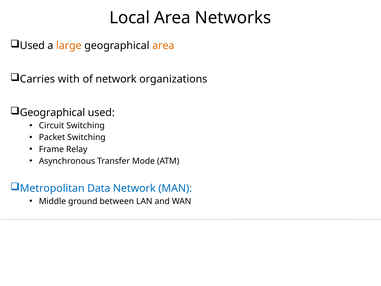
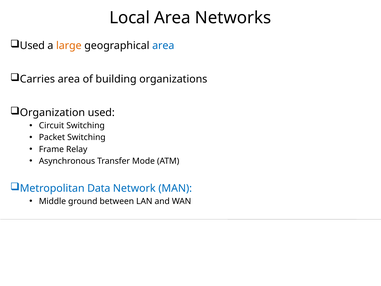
area at (163, 46) colour: orange -> blue
Carries with: with -> area
of network: network -> building
Geographical at (52, 113): Geographical -> Organization
